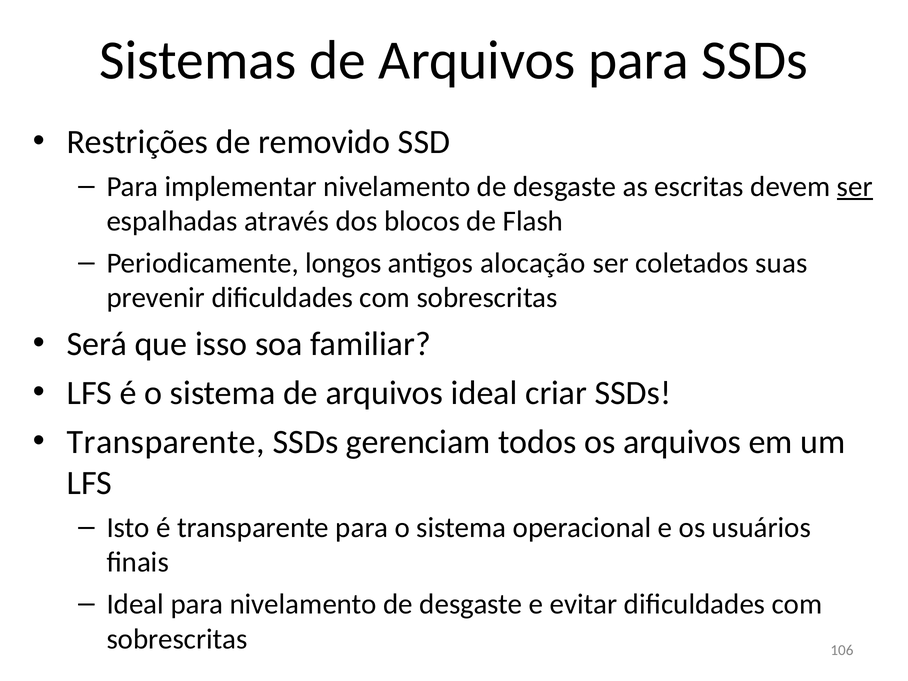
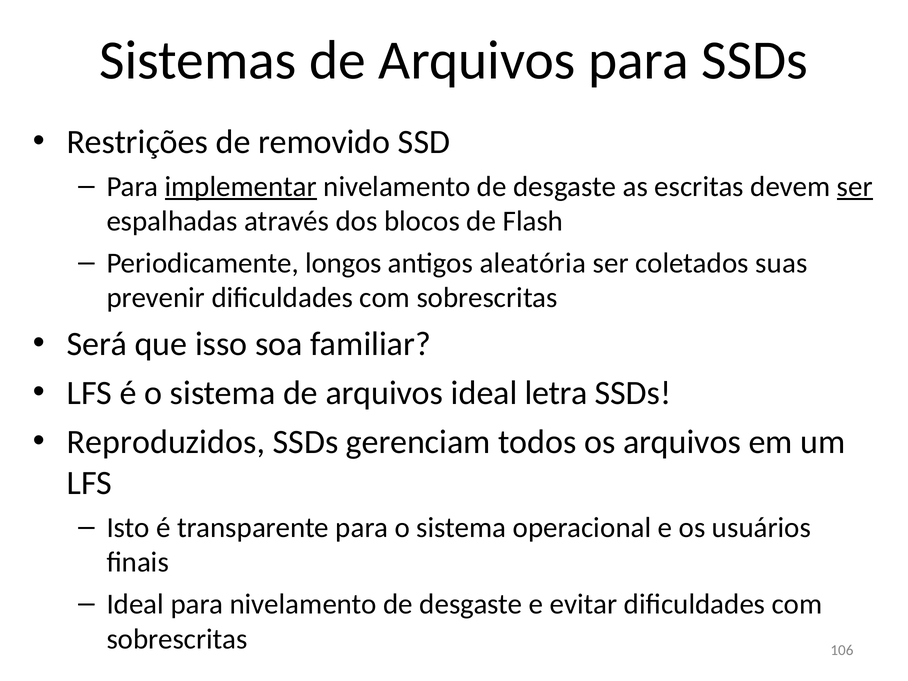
implementar underline: none -> present
alocação: alocação -> aleatória
criar: criar -> letra
Transparente at (166, 442): Transparente -> Reproduzidos
